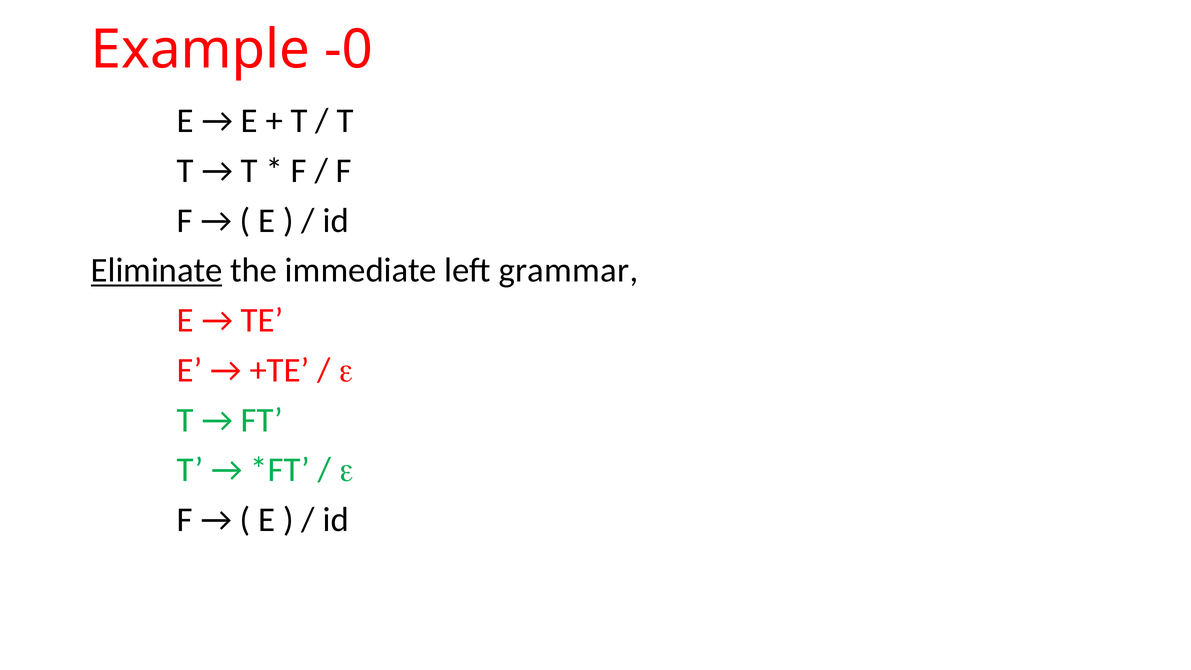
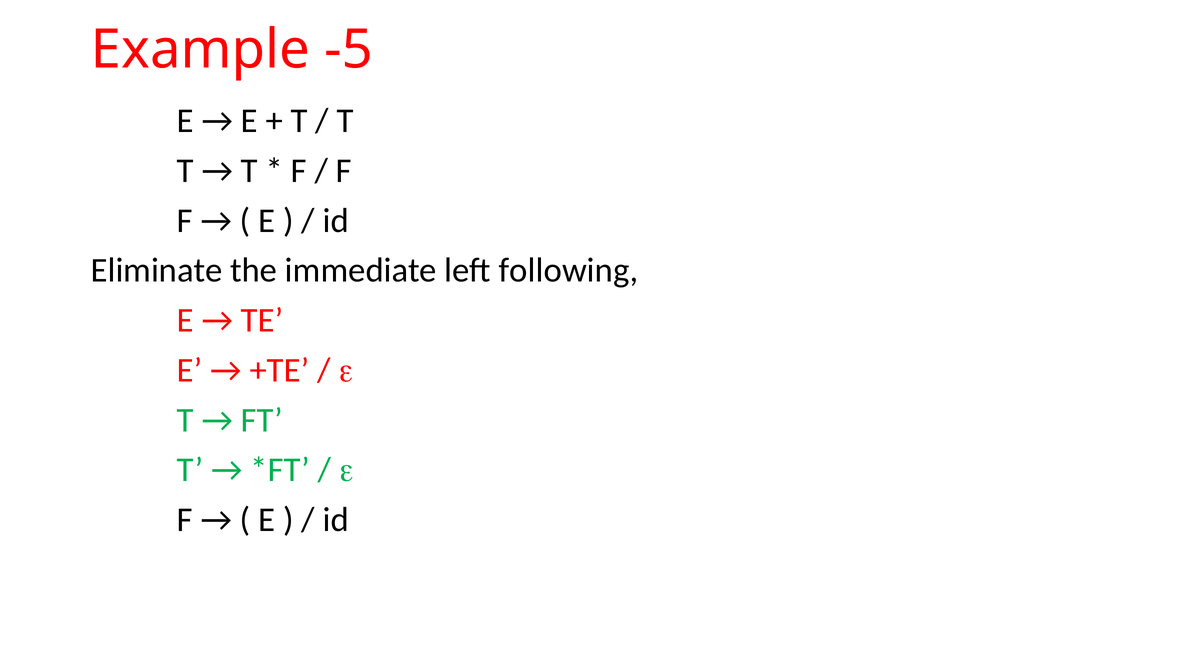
-0: -0 -> -5
Eliminate underline: present -> none
grammar: grammar -> following
